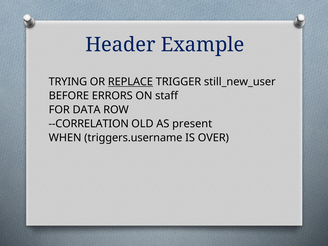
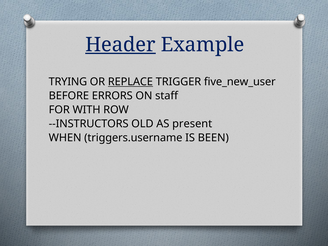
Header underline: none -> present
still_new_user: still_new_user -> five_new_user
DATA: DATA -> WITH
--CORRELATION: --CORRELATION -> --INSTRUCTORS
OVER: OVER -> BEEN
